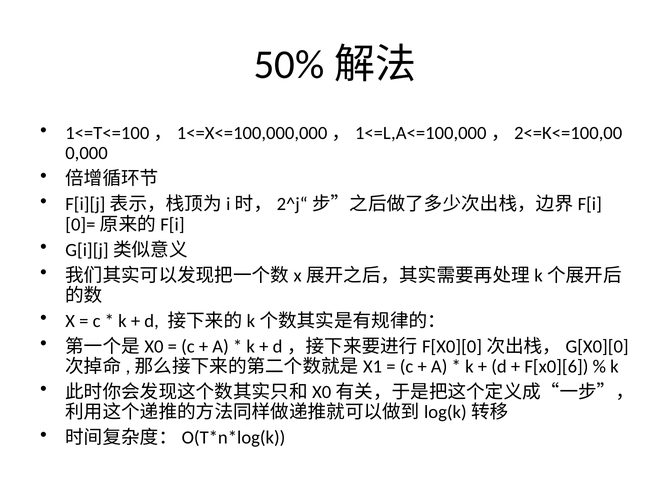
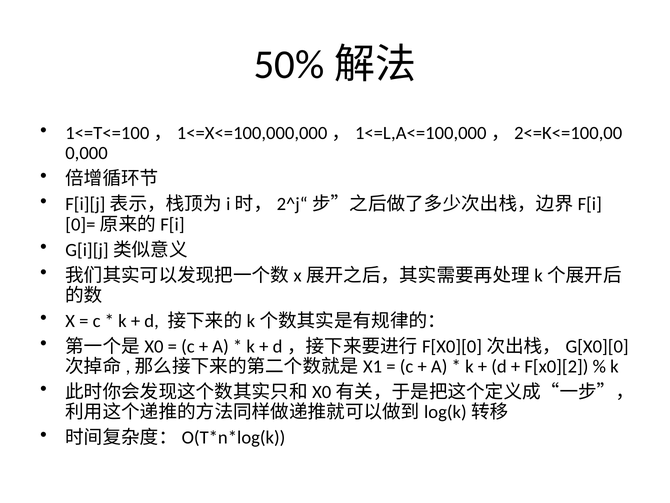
F[x0][6: F[x0][6 -> F[x0][2
